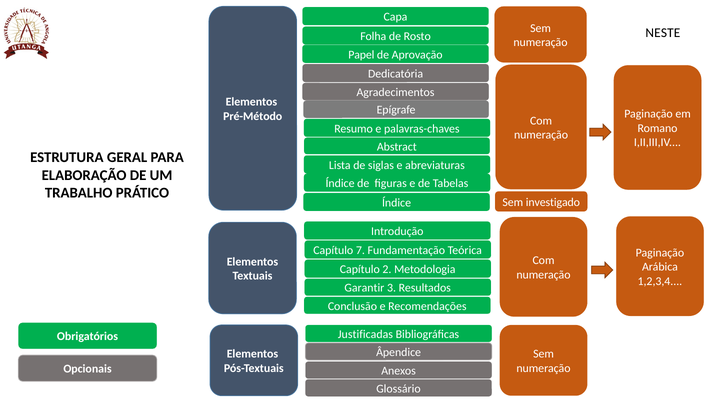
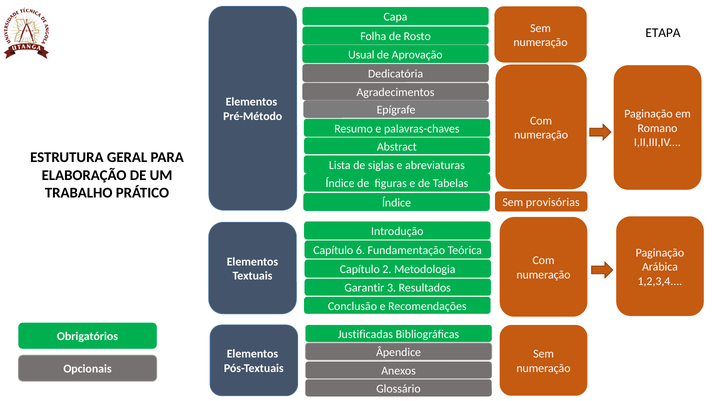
NESTE: NESTE -> ETAPA
Papel: Papel -> Usual
investigado: investigado -> provisórias
7: 7 -> 6
